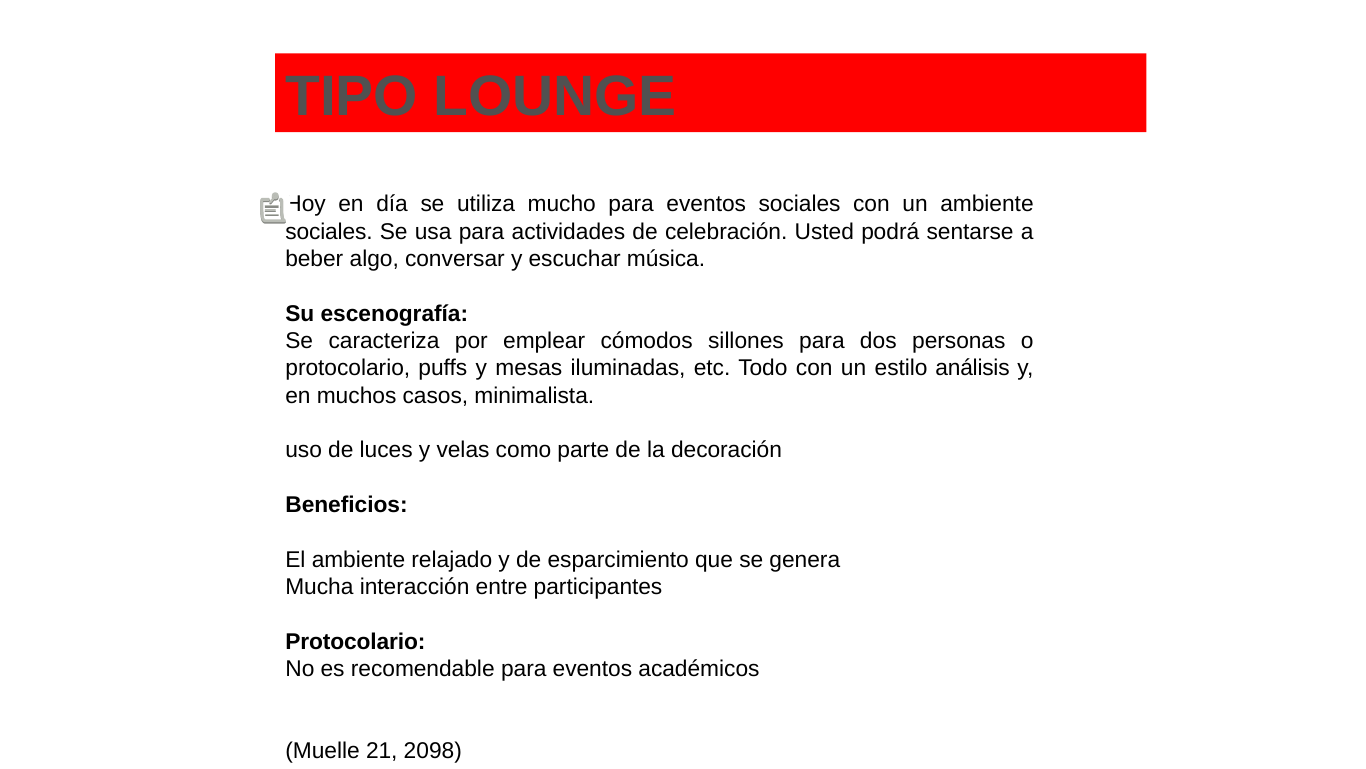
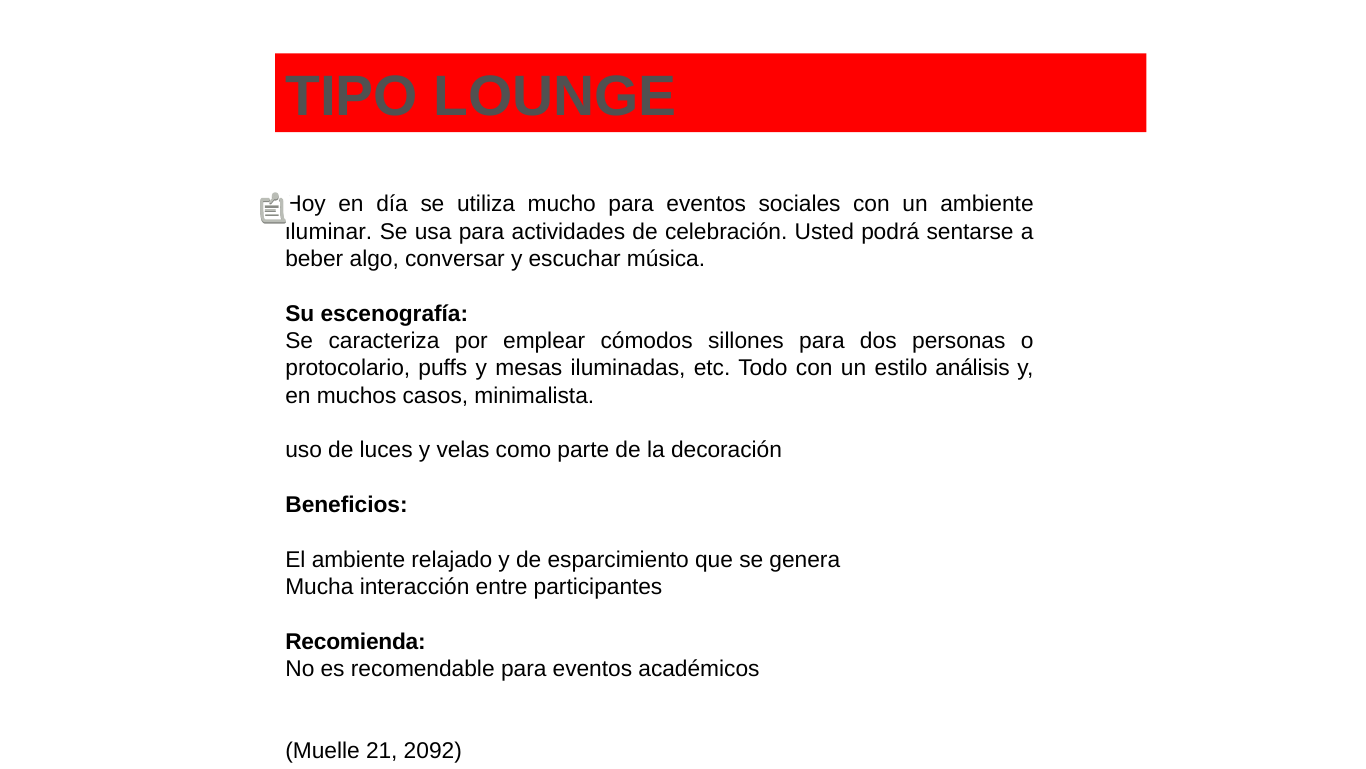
sociales at (329, 232): sociales -> iluminar
Protocolario at (355, 641): Protocolario -> Recomienda
2098: 2098 -> 2092
